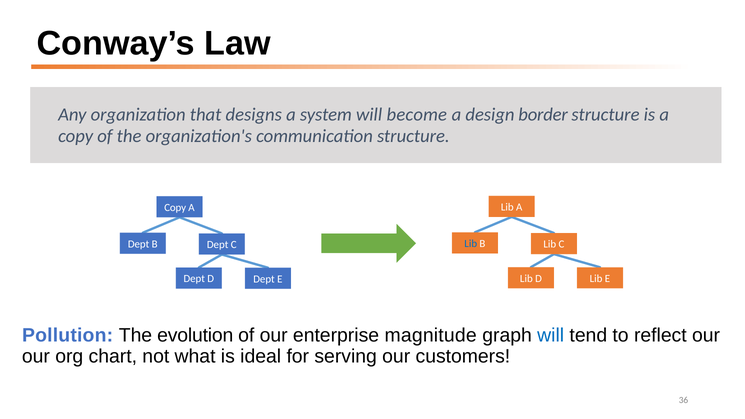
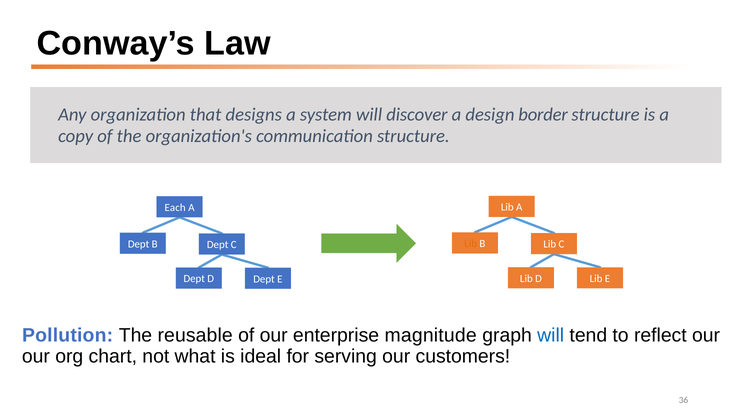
become: become -> discover
Copy at (175, 208): Copy -> Each
Lib at (471, 244) colour: blue -> orange
evolution: evolution -> reusable
